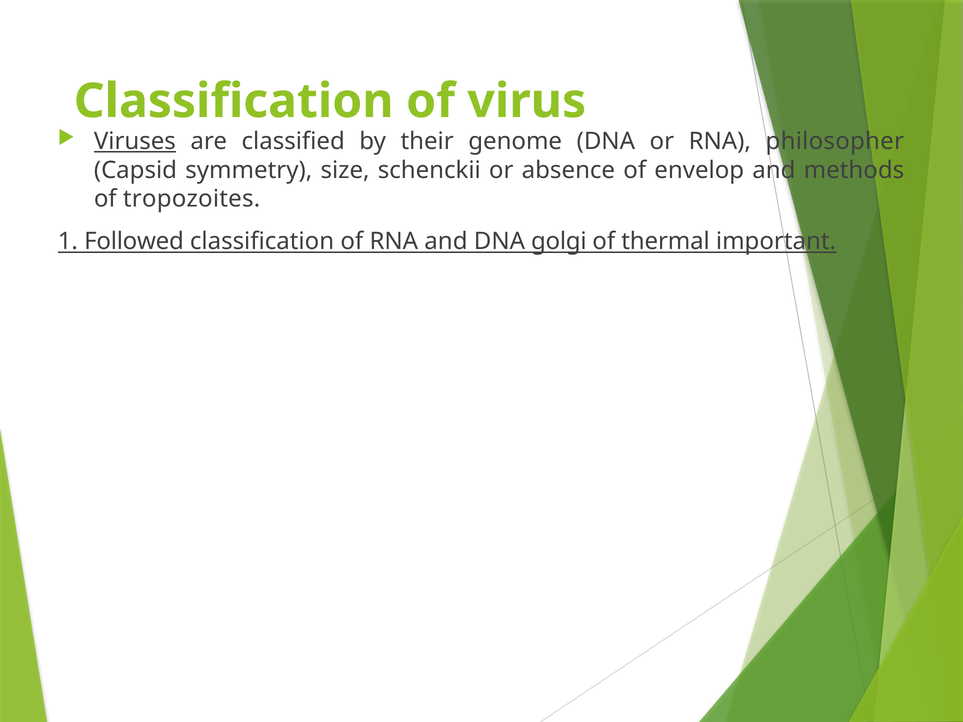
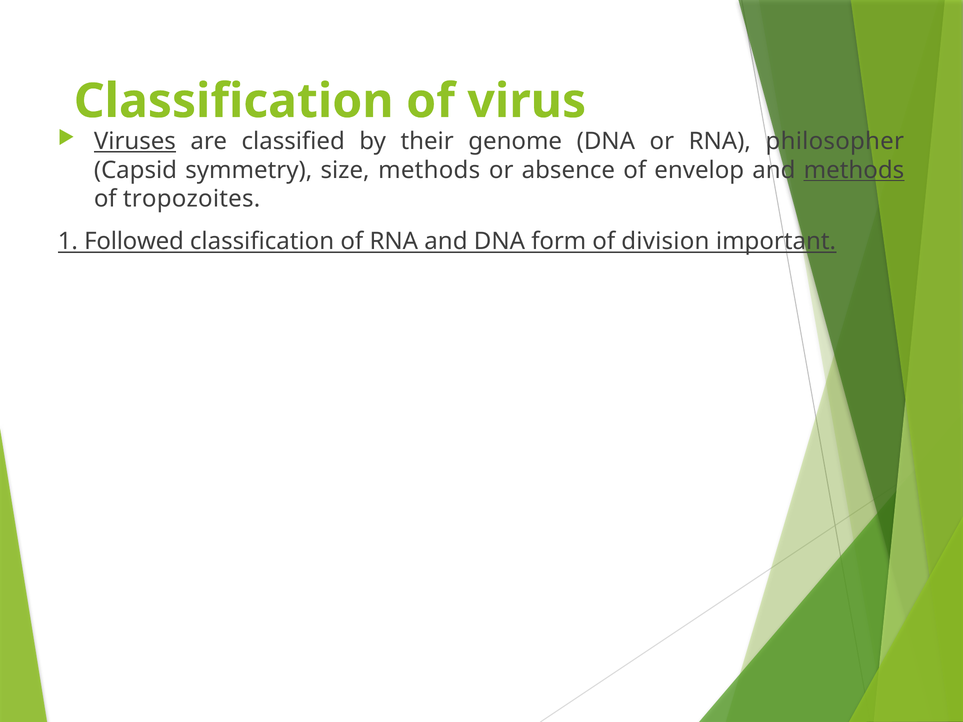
size schenckii: schenckii -> methods
methods at (854, 170) underline: none -> present
golgi: golgi -> form
thermal: thermal -> division
